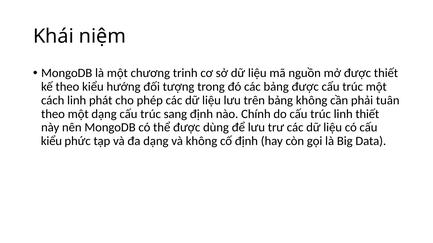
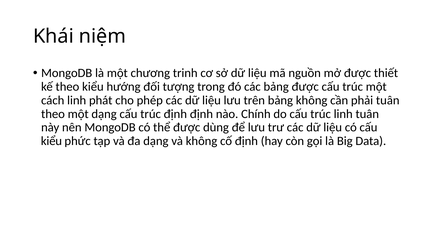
trúc sang: sang -> định
linh thiết: thiết -> tuân
